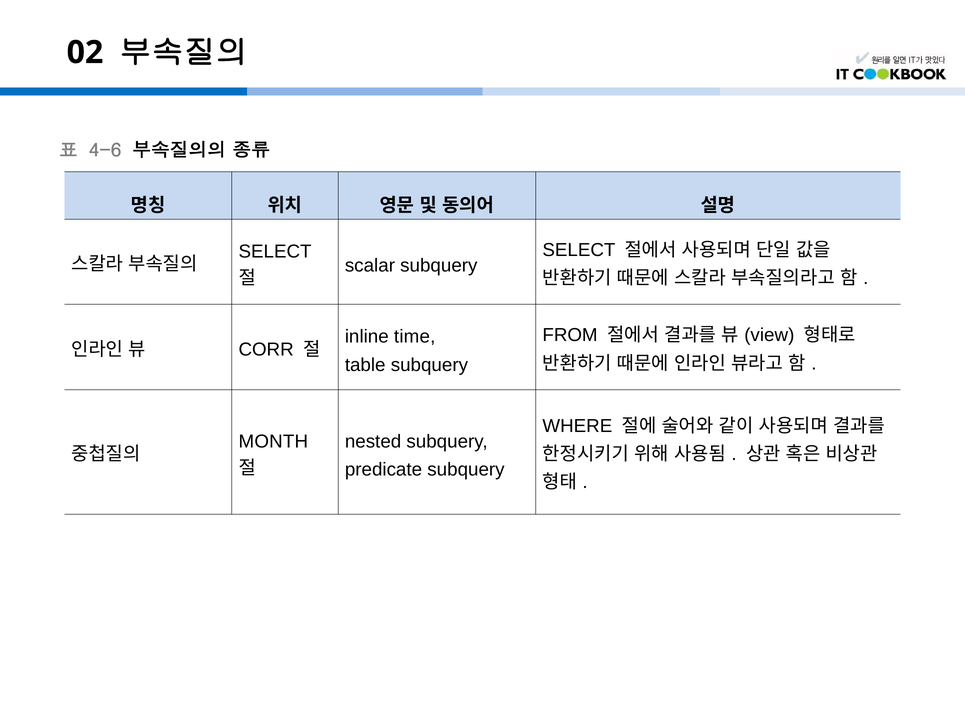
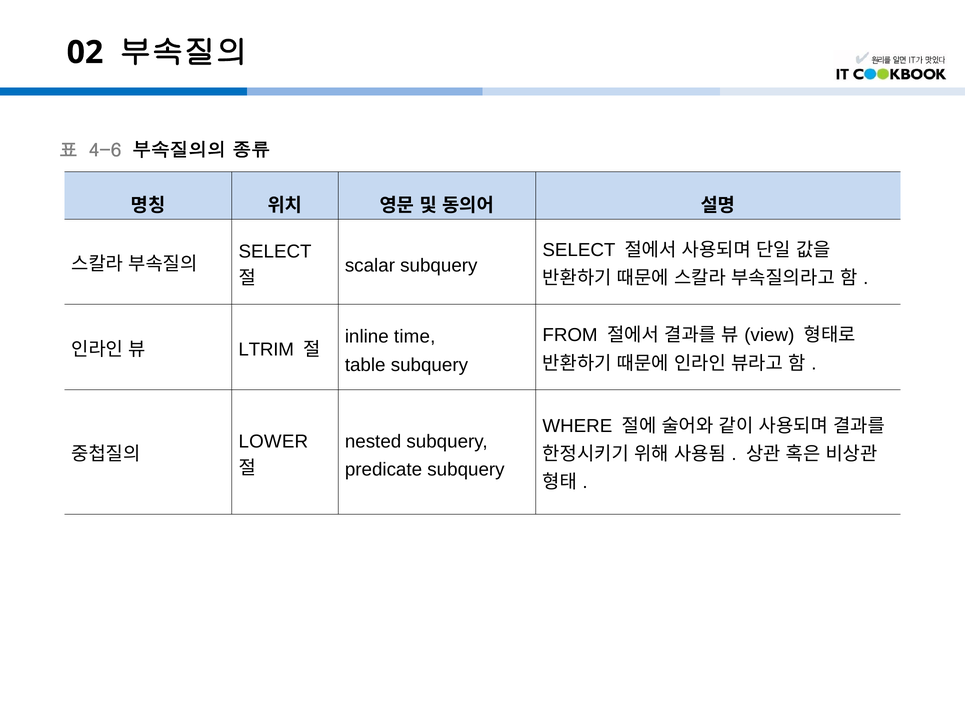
CORR: CORR -> LTRIM
MONTH: MONTH -> LOWER
